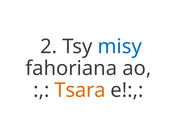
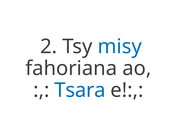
Tsara colour: orange -> blue
